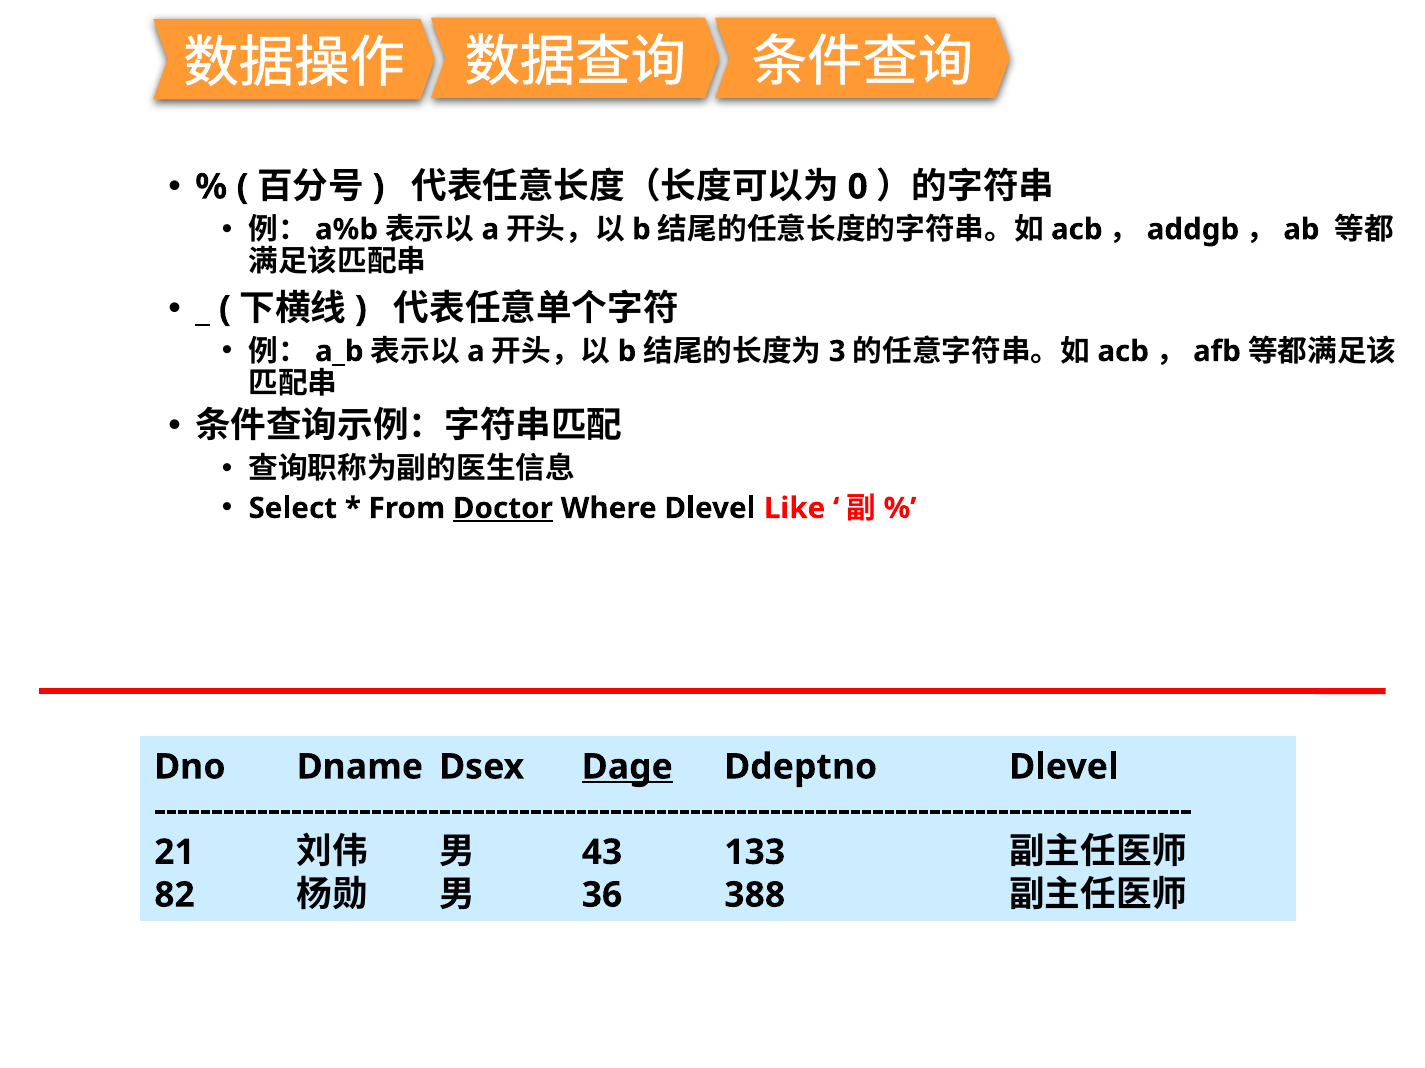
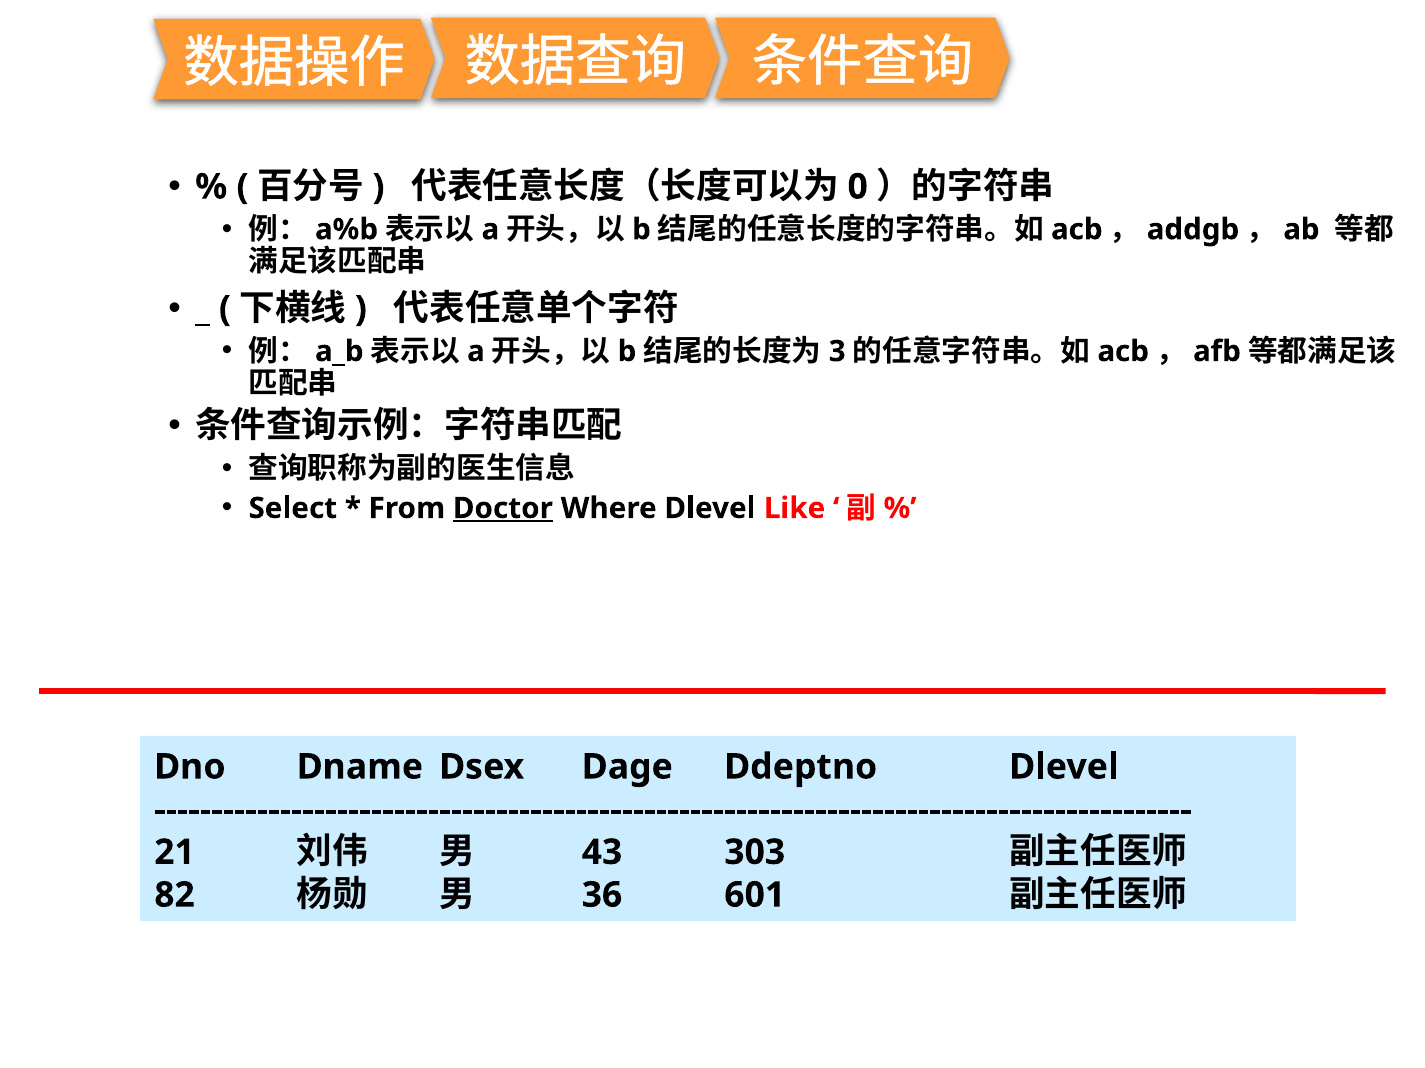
Dage underline: present -> none
133: 133 -> 303
388: 388 -> 601
